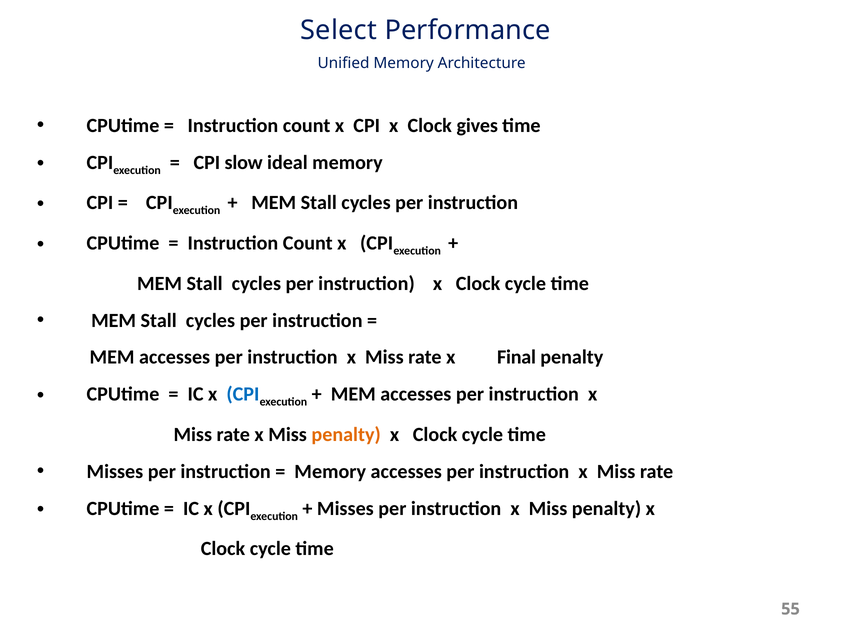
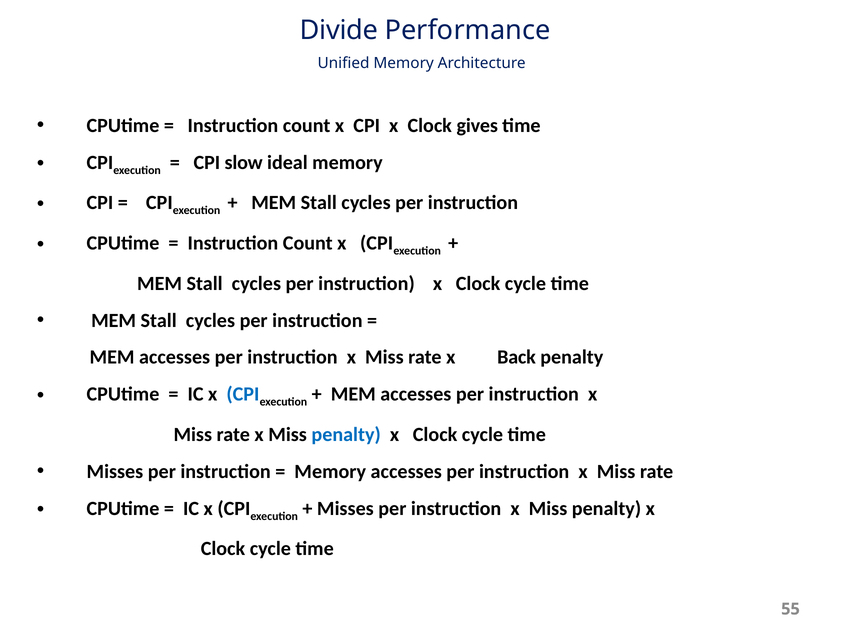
Select: Select -> Divide
Final: Final -> Back
penalty at (346, 434) colour: orange -> blue
